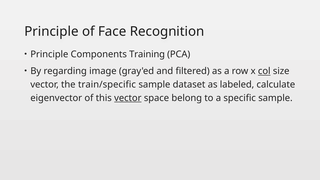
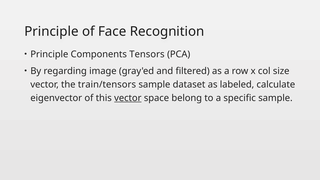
Training: Training -> Tensors
col underline: present -> none
train/specific: train/specific -> train/tensors
